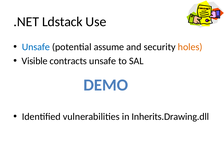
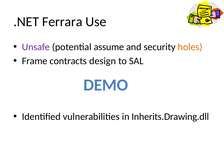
Ldstack: Ldstack -> Ferrara
Unsafe at (36, 47) colour: blue -> purple
Visible: Visible -> Frame
contracts unsafe: unsafe -> design
